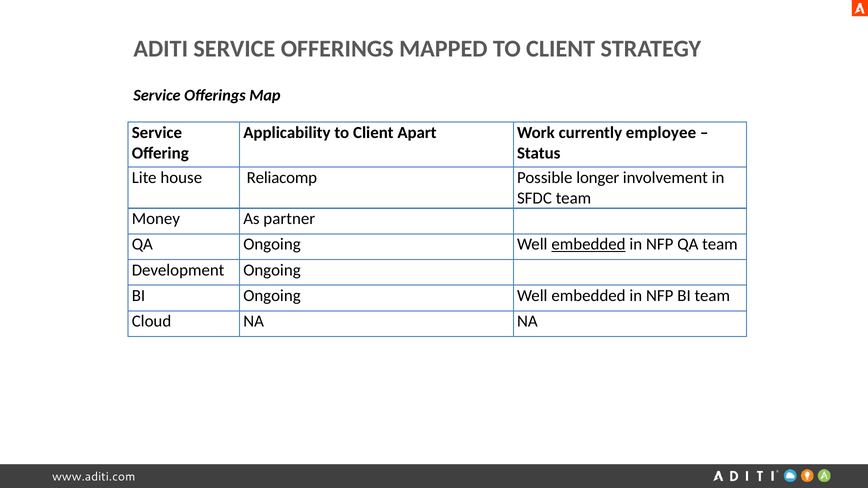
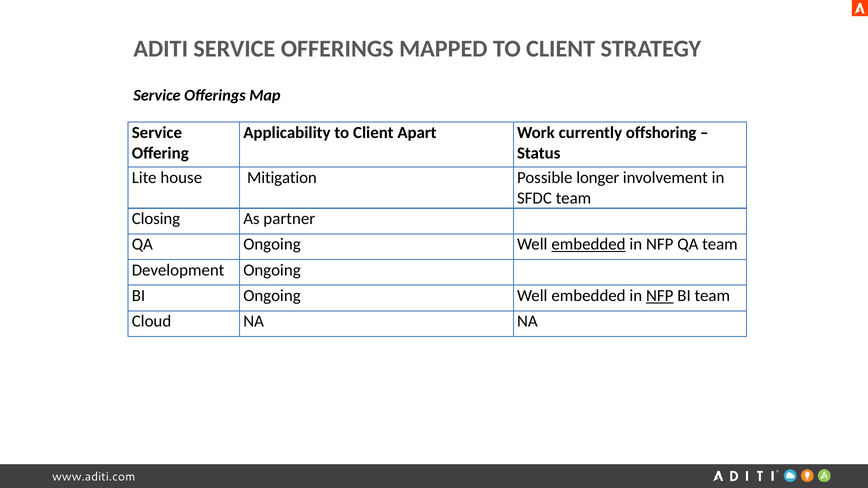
employee: employee -> offshoring
Reliacomp: Reliacomp -> Mitigation
Money: Money -> Closing
NFP at (660, 296) underline: none -> present
